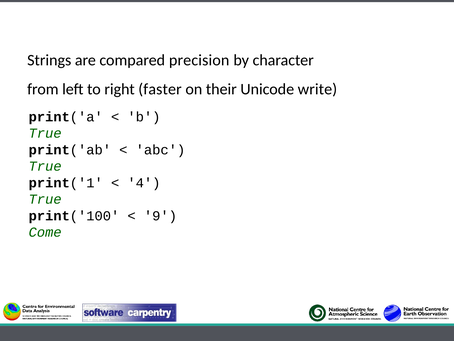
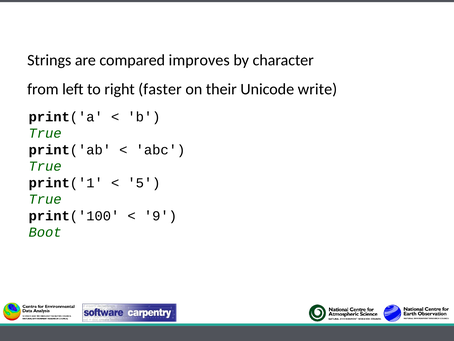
precision: precision -> improves
4: 4 -> 5
Come: Come -> Boot
